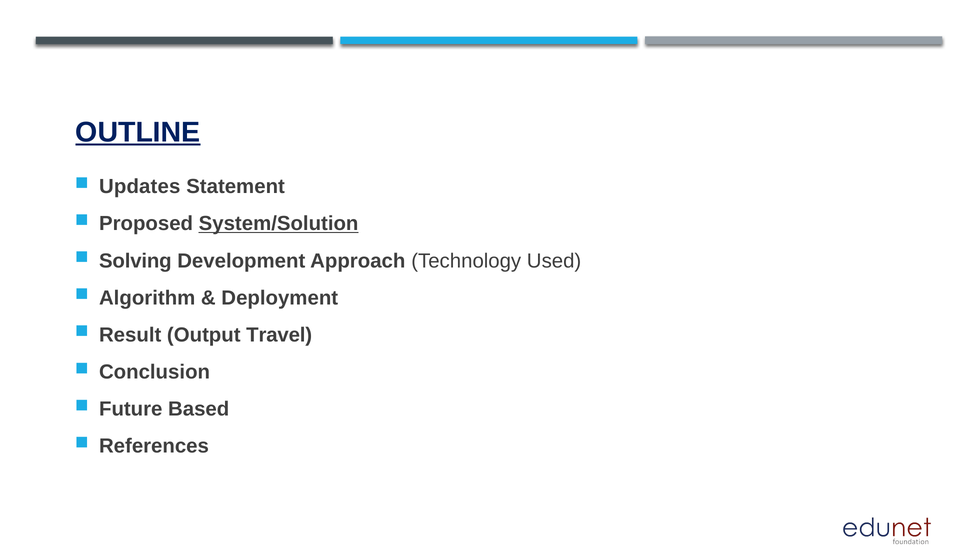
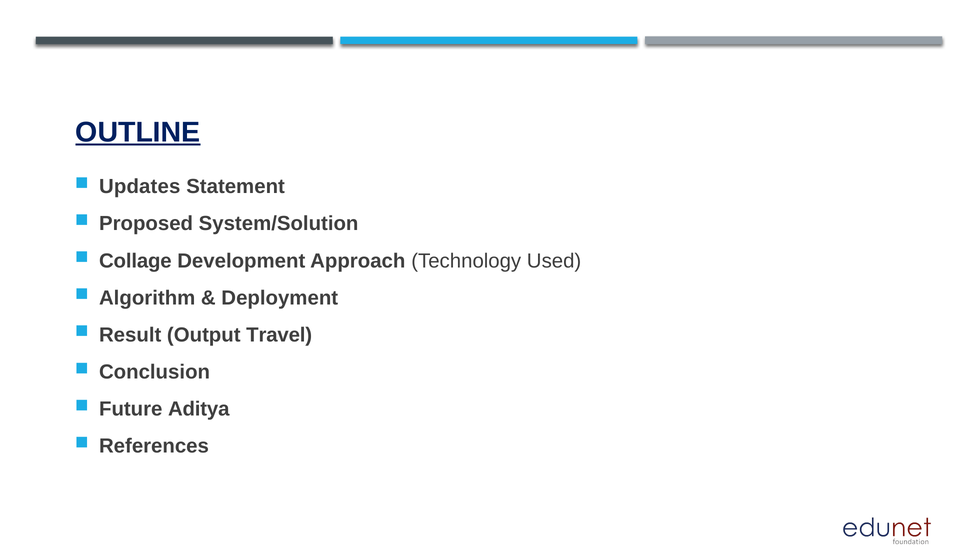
System/Solution underline: present -> none
Solving: Solving -> Collage
Based: Based -> Aditya
